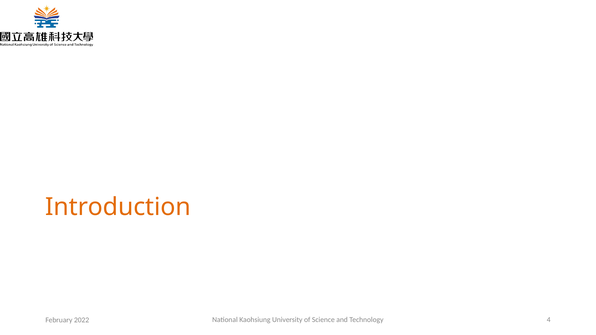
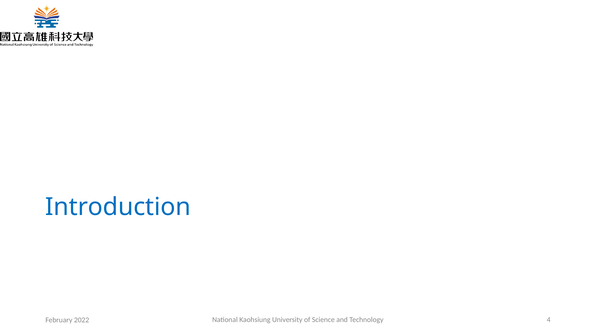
Introduction colour: orange -> blue
